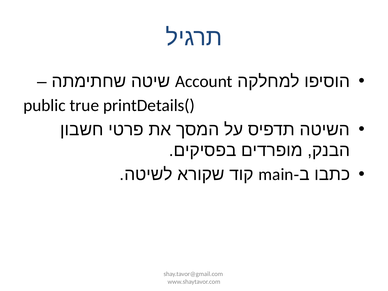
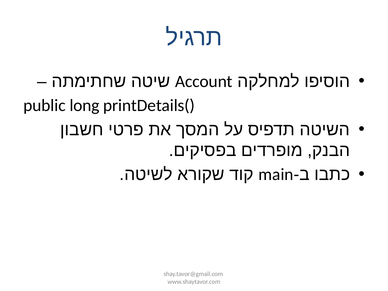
true: true -> long
